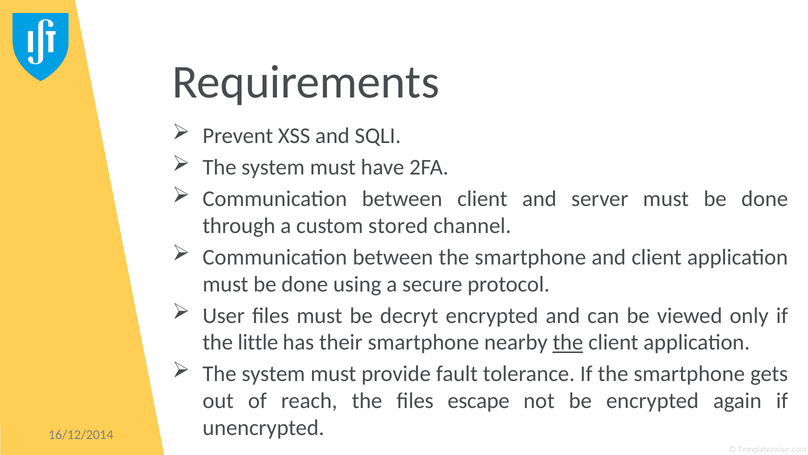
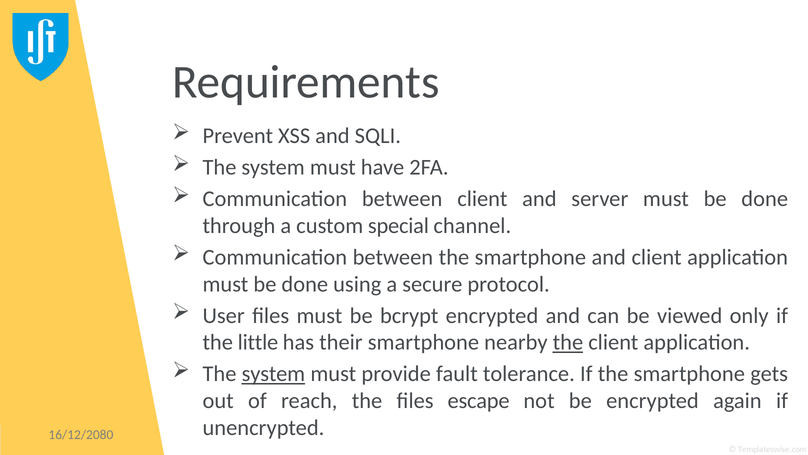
stored: stored -> special
decryt: decryt -> bcrypt
system at (273, 374) underline: none -> present
16/12/2014: 16/12/2014 -> 16/12/2080
